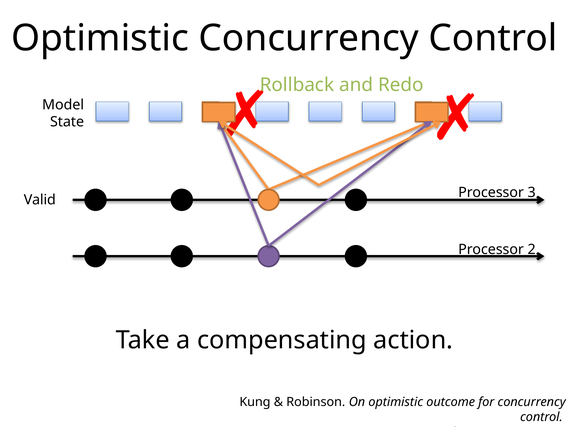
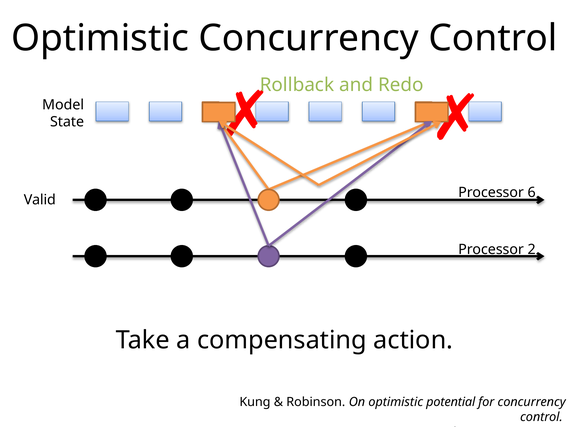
3: 3 -> 6
outcome: outcome -> potential
